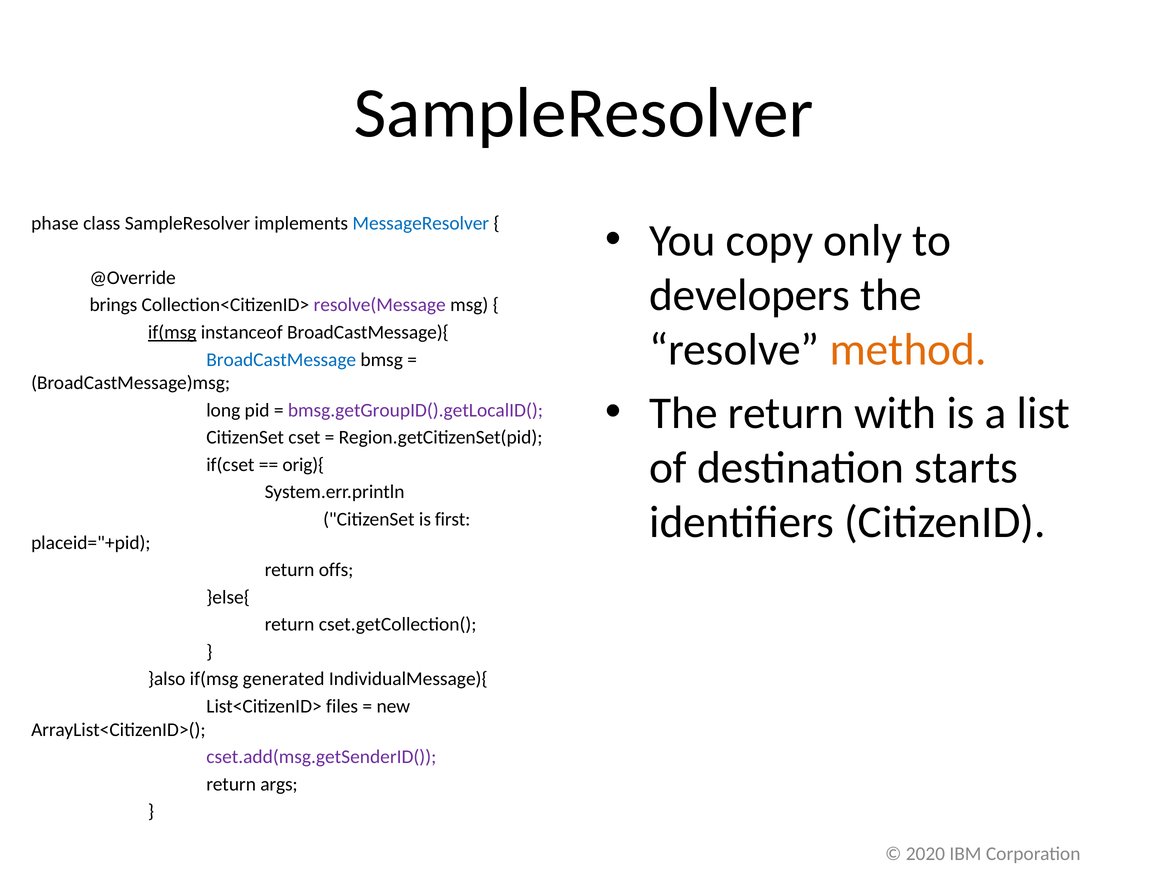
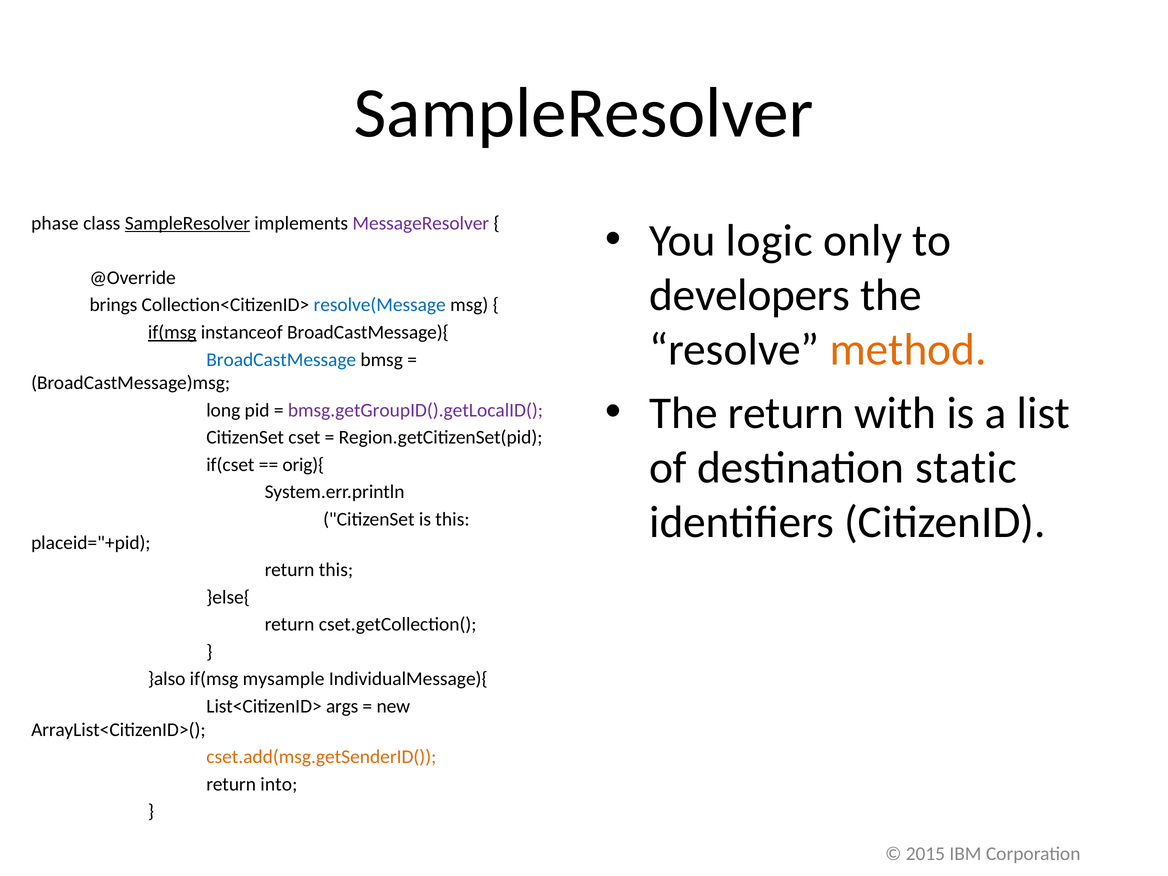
SampleResolver at (187, 223) underline: none -> present
MessageResolver colour: blue -> purple
copy: copy -> logic
resolve(Message colour: purple -> blue
starts: starts -> static
is first: first -> this
return offs: offs -> this
generated: generated -> mysample
files: files -> args
cset.add(msg.getSenderID( colour: purple -> orange
args: args -> into
2020: 2020 -> 2015
